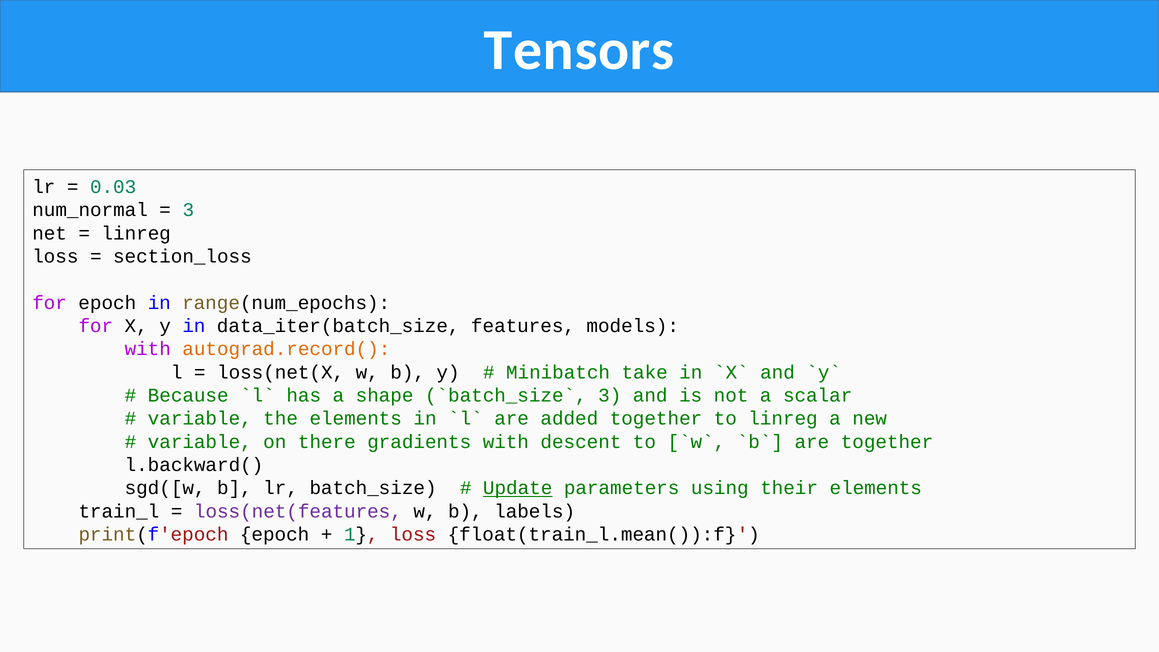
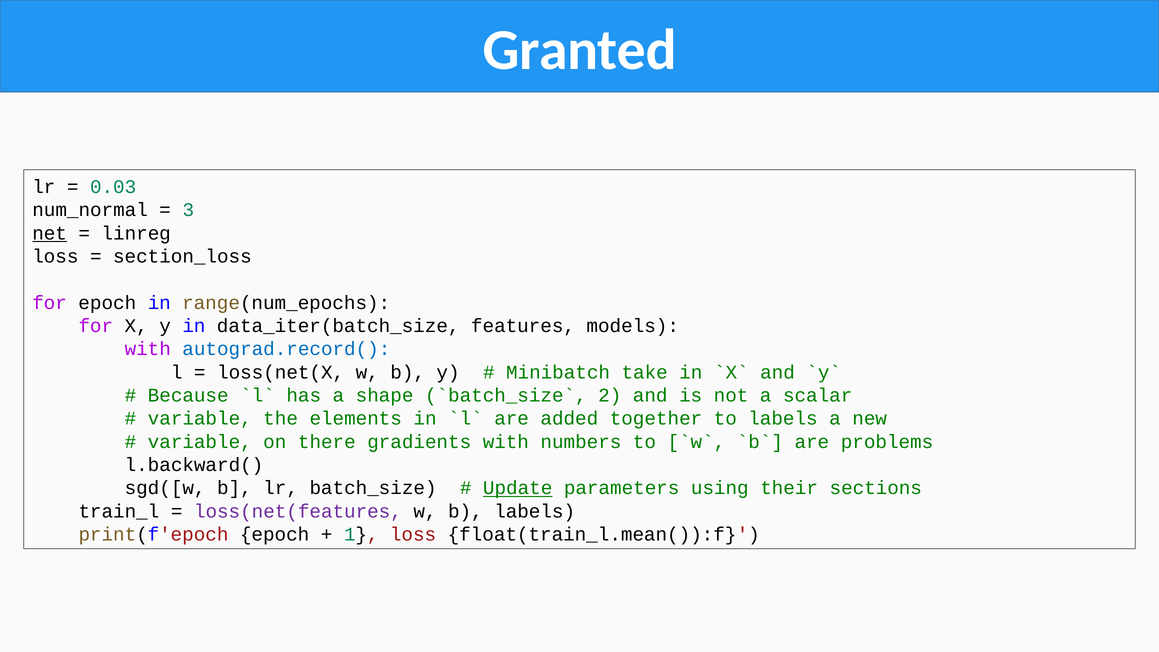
Tensors: Tensors -> Granted
net underline: none -> present
autograd.record( colour: orange -> blue
3 at (610, 395): 3 -> 2
to linreg: linreg -> labels
descent: descent -> numbers
are together: together -> problems
their elements: elements -> sections
